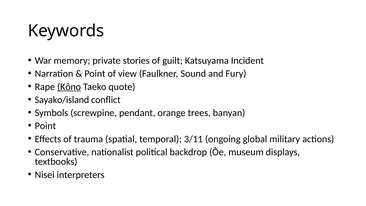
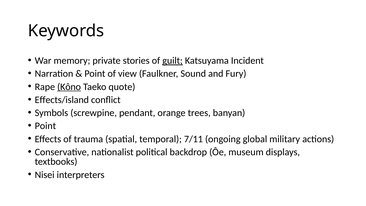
guilt underline: none -> present
Sayako/island: Sayako/island -> Effects/island
3/11: 3/11 -> 7/11
